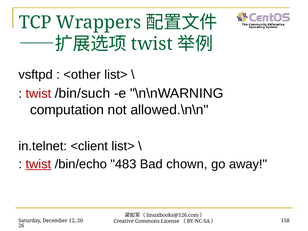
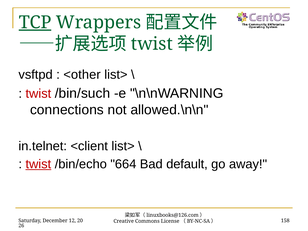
TCP underline: none -> present
computation: computation -> connections
483: 483 -> 664
chown: chown -> default
